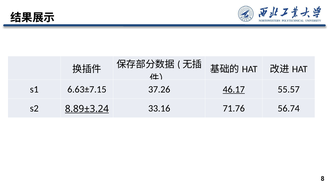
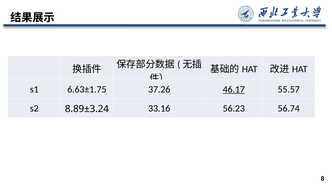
6.63±7.15: 6.63±7.15 -> 6.63±1.75
8.89±3.24 underline: present -> none
71.76: 71.76 -> 56.23
